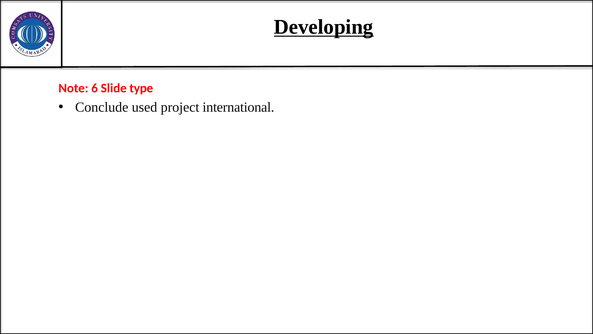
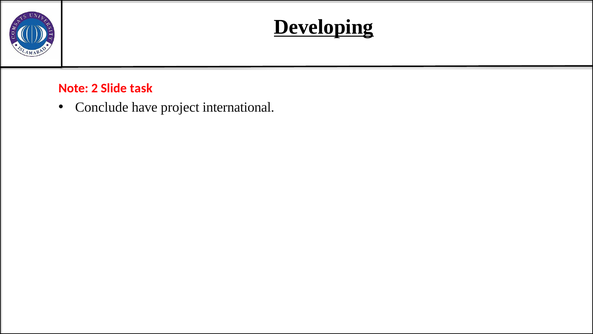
6: 6 -> 2
type: type -> task
used: used -> have
